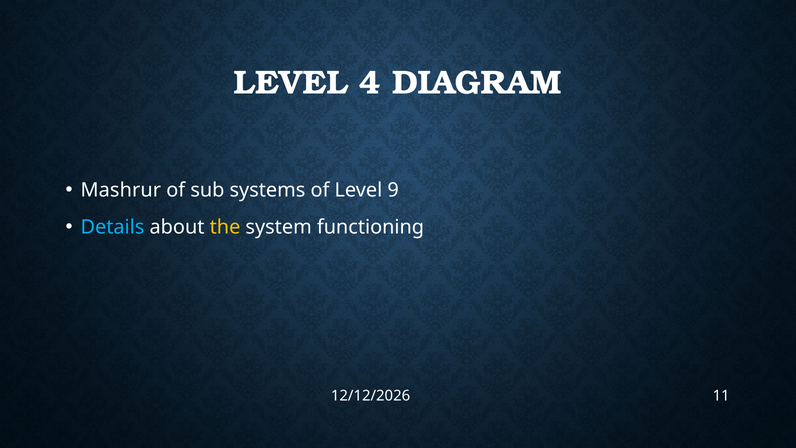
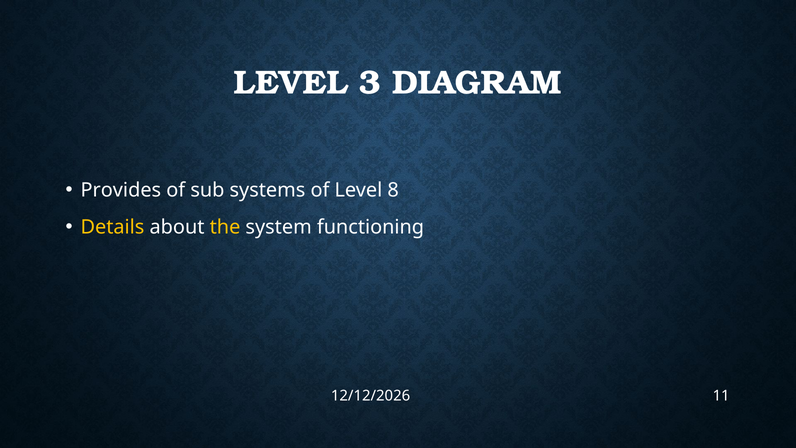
4: 4 -> 3
Mashrur: Mashrur -> Provides
9: 9 -> 8
Details colour: light blue -> yellow
